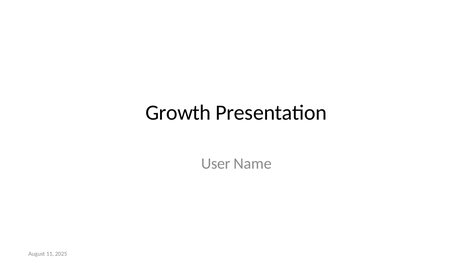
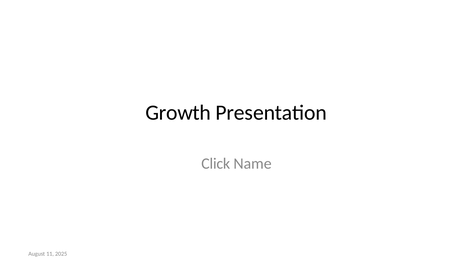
User: User -> Click
